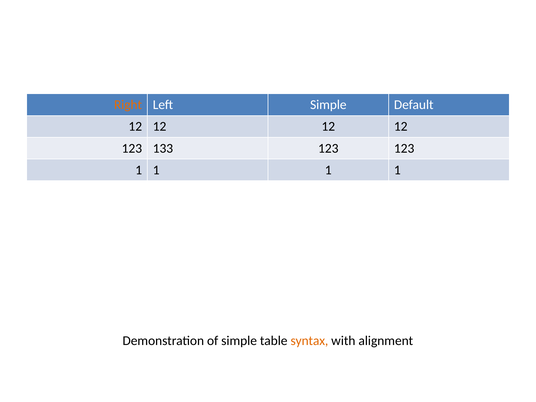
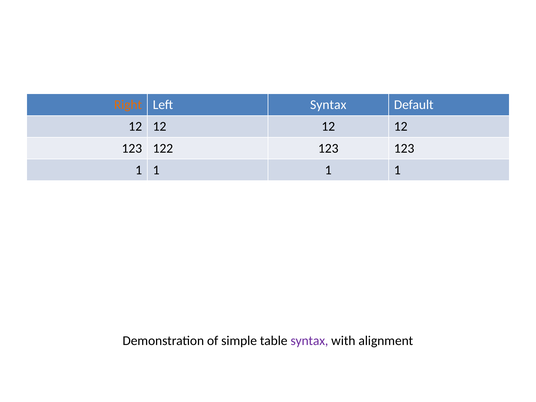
Left Simple: Simple -> Syntax
133: 133 -> 122
syntax at (309, 341) colour: orange -> purple
